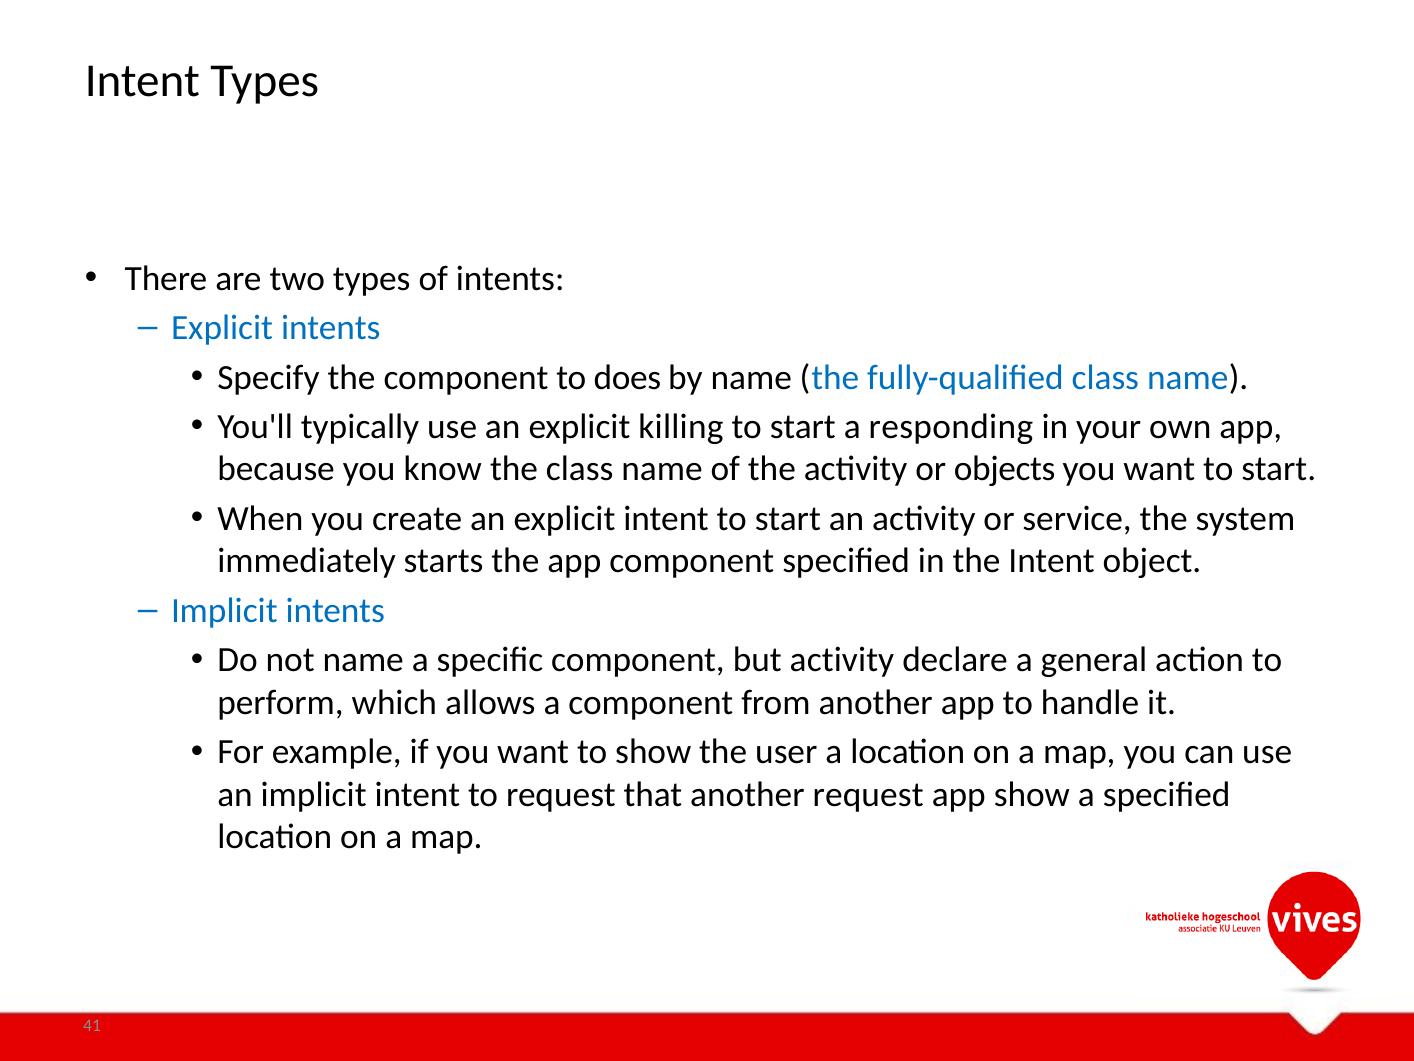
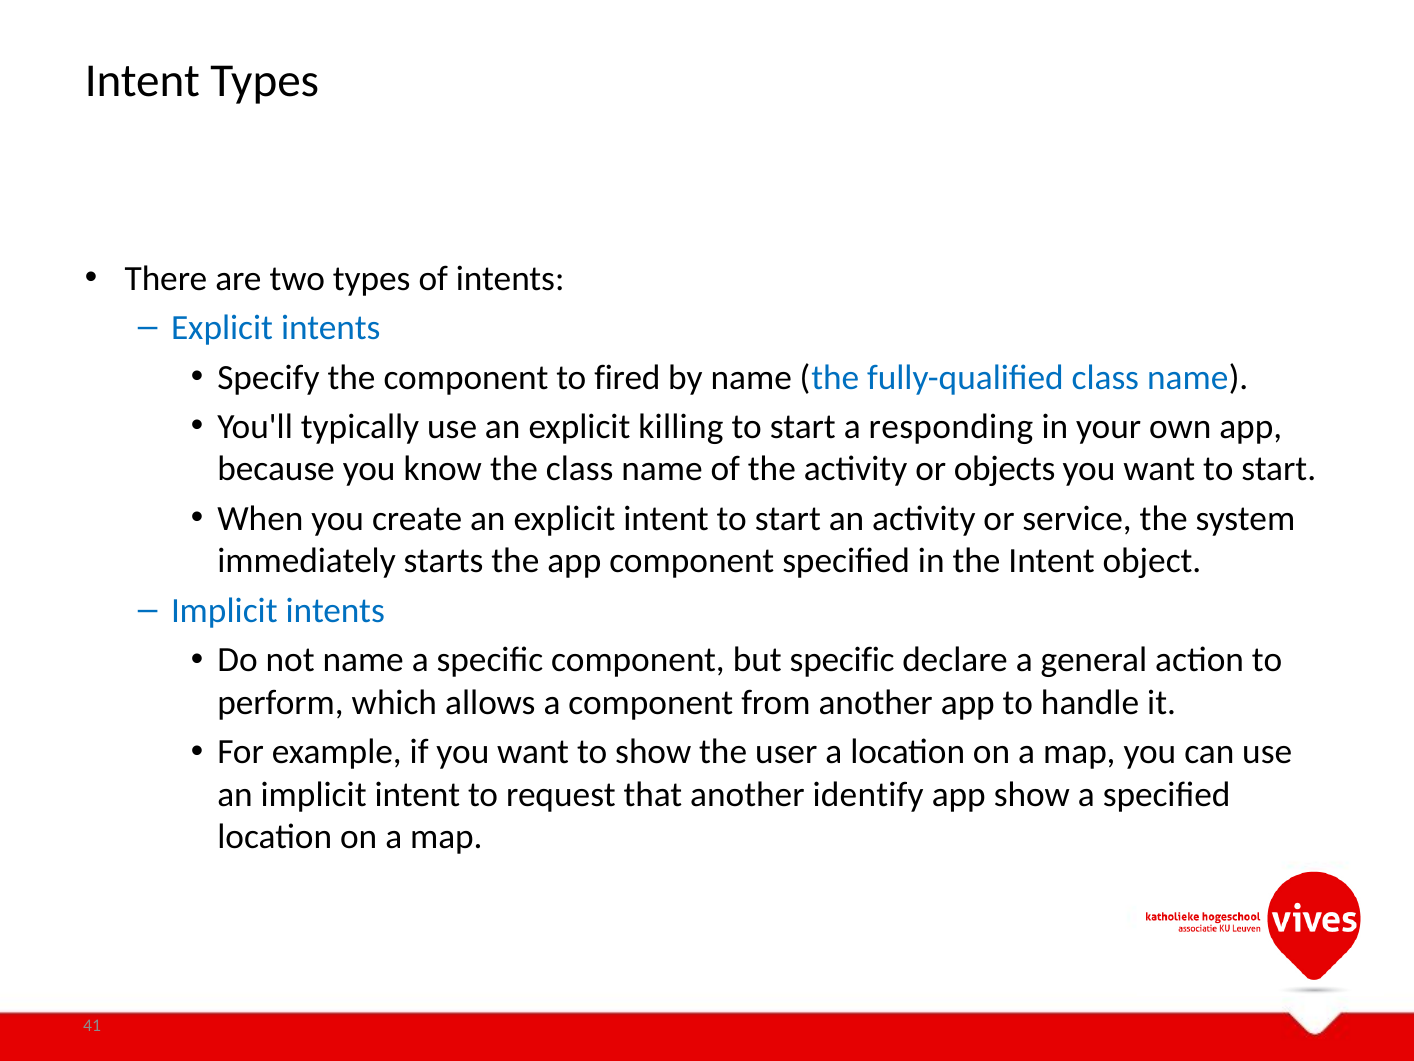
does: does -> fired
but activity: activity -> specific
another request: request -> identify
